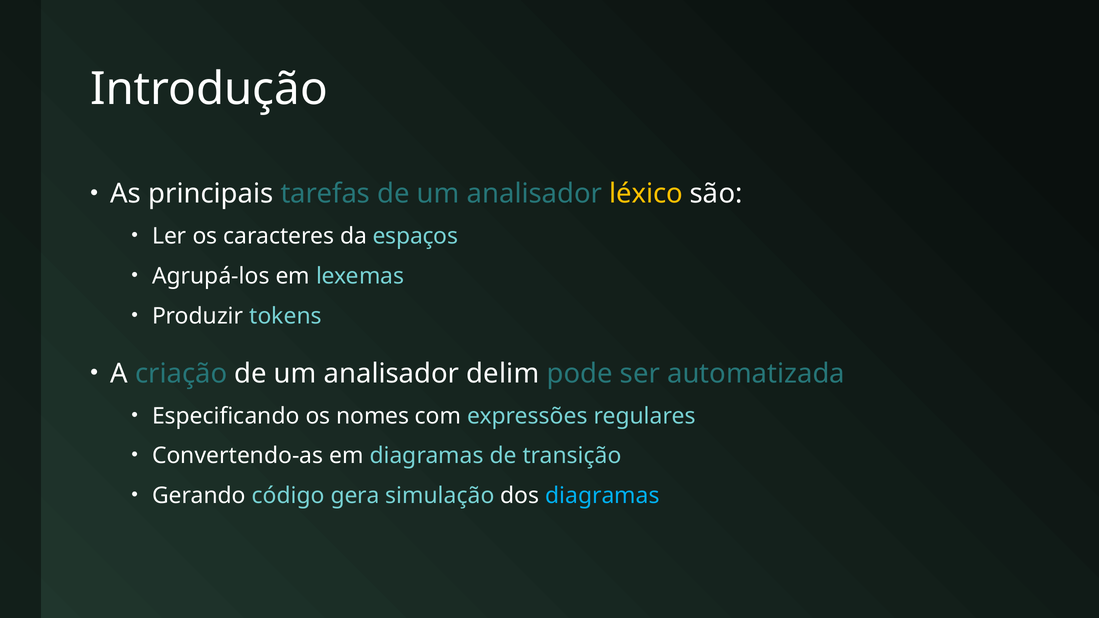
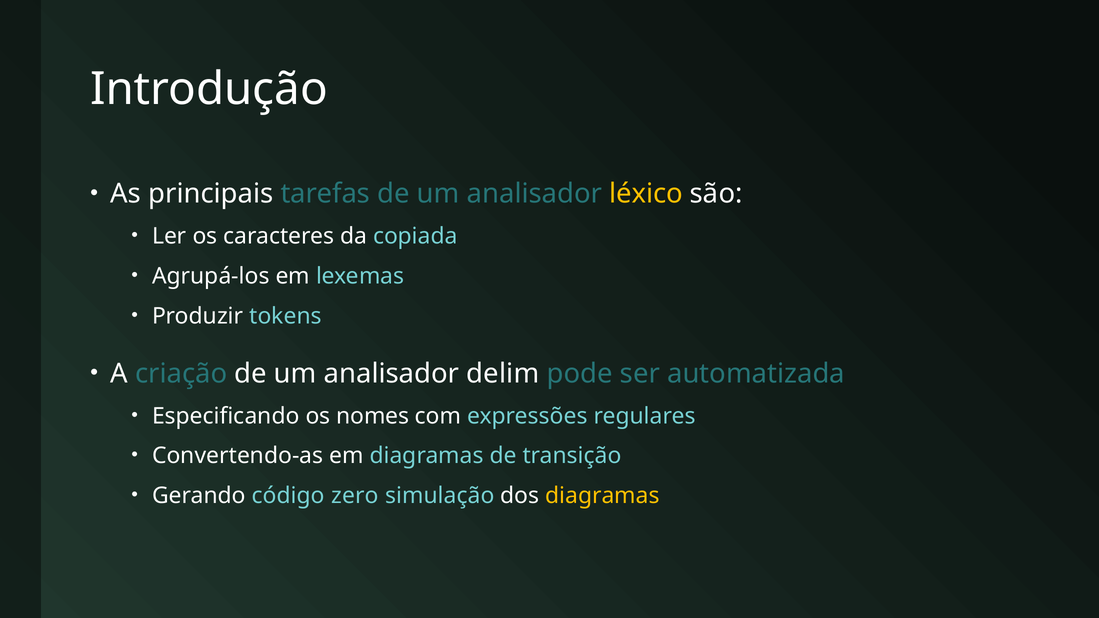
espaços: espaços -> copiada
gera: gera -> zero
diagramas at (602, 496) colour: light blue -> yellow
